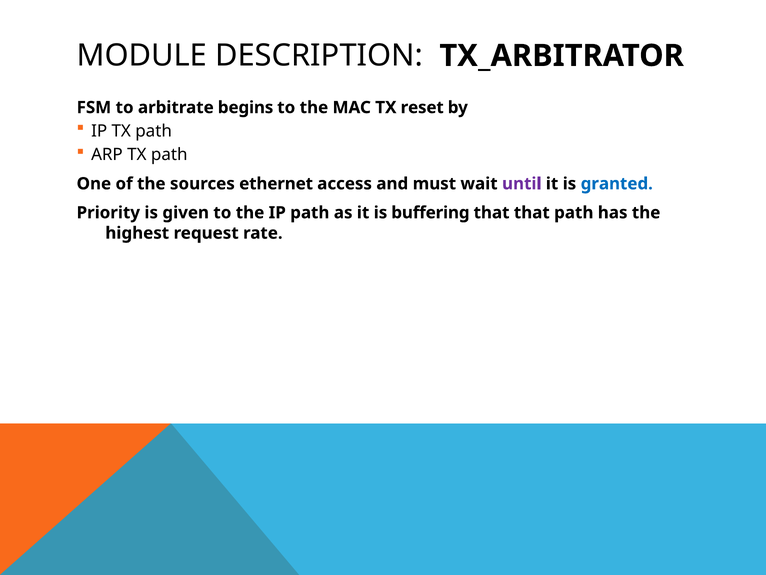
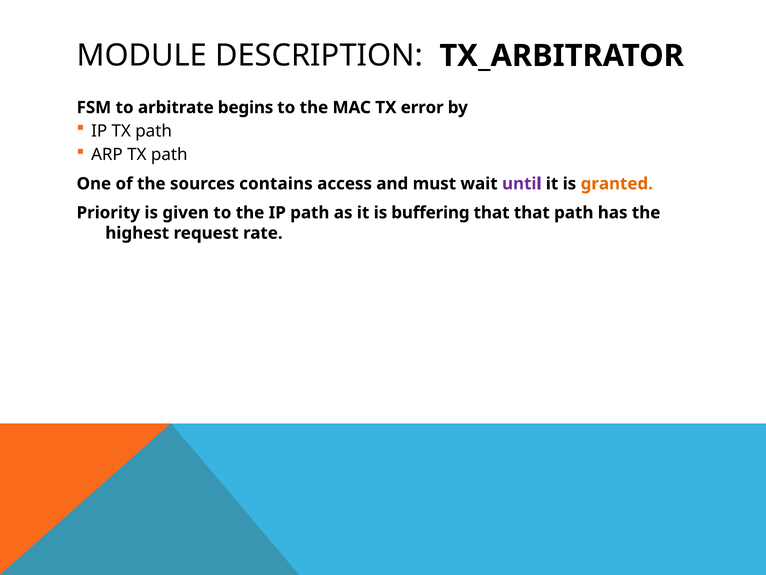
reset: reset -> error
ethernet: ethernet -> contains
granted colour: blue -> orange
